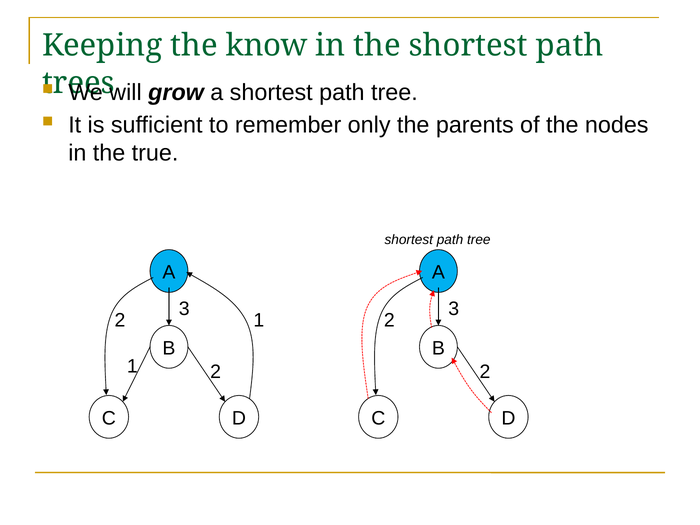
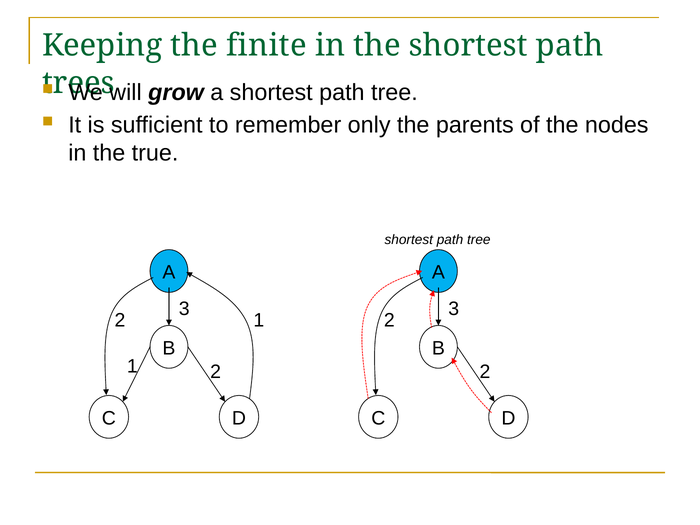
know: know -> finite
